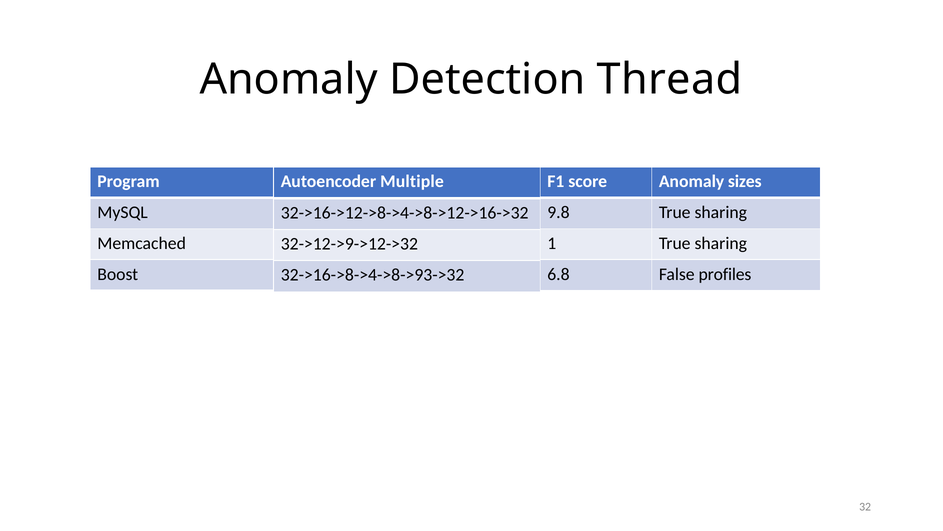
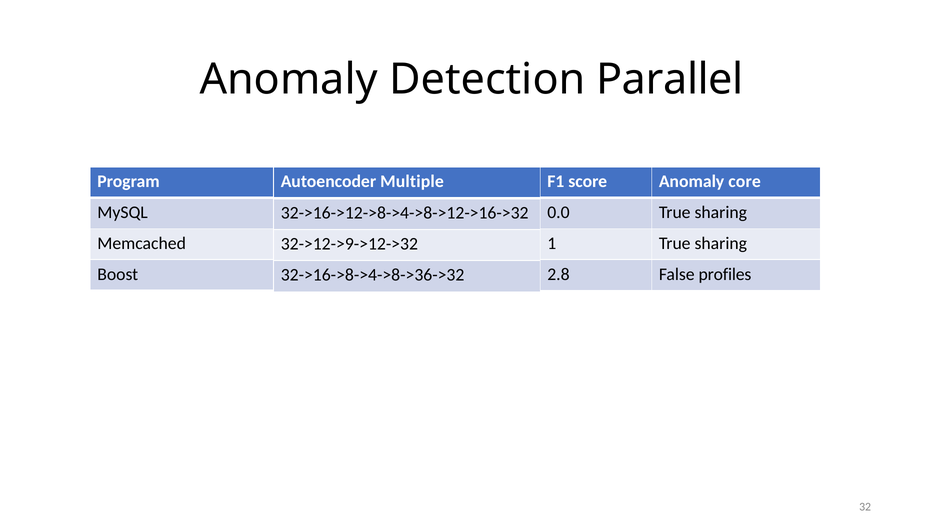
Thread: Thread -> Parallel
sizes: sizes -> core
9.8: 9.8 -> 0.0
6.8: 6.8 -> 2.8
32->16->8->4->8->93->32: 32->16->8->4->8->93->32 -> 32->16->8->4->8->36->32
